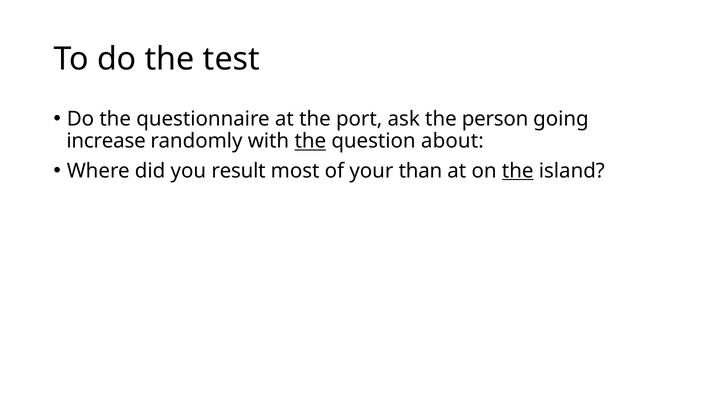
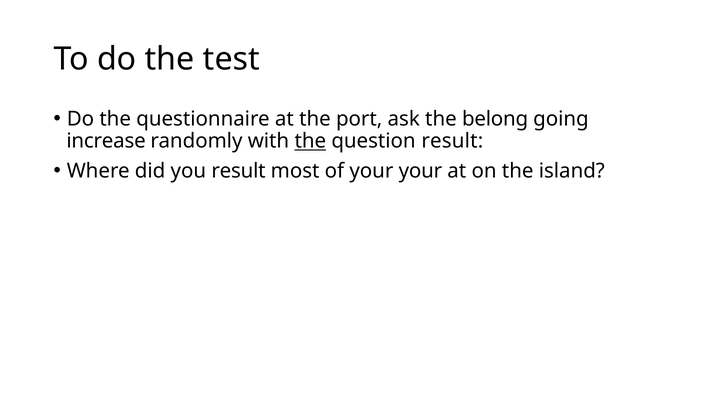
person: person -> belong
question about: about -> result
your than: than -> your
the at (518, 170) underline: present -> none
